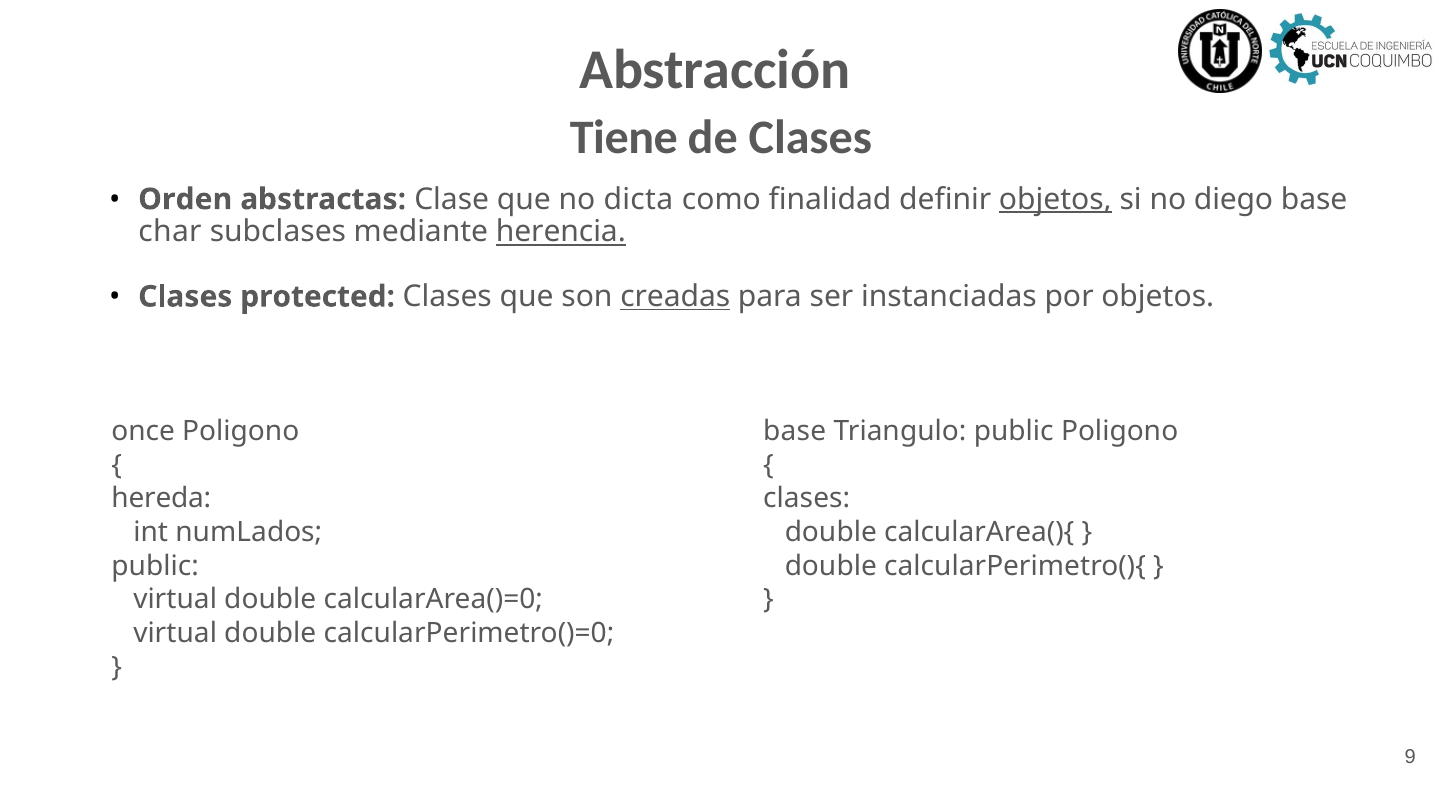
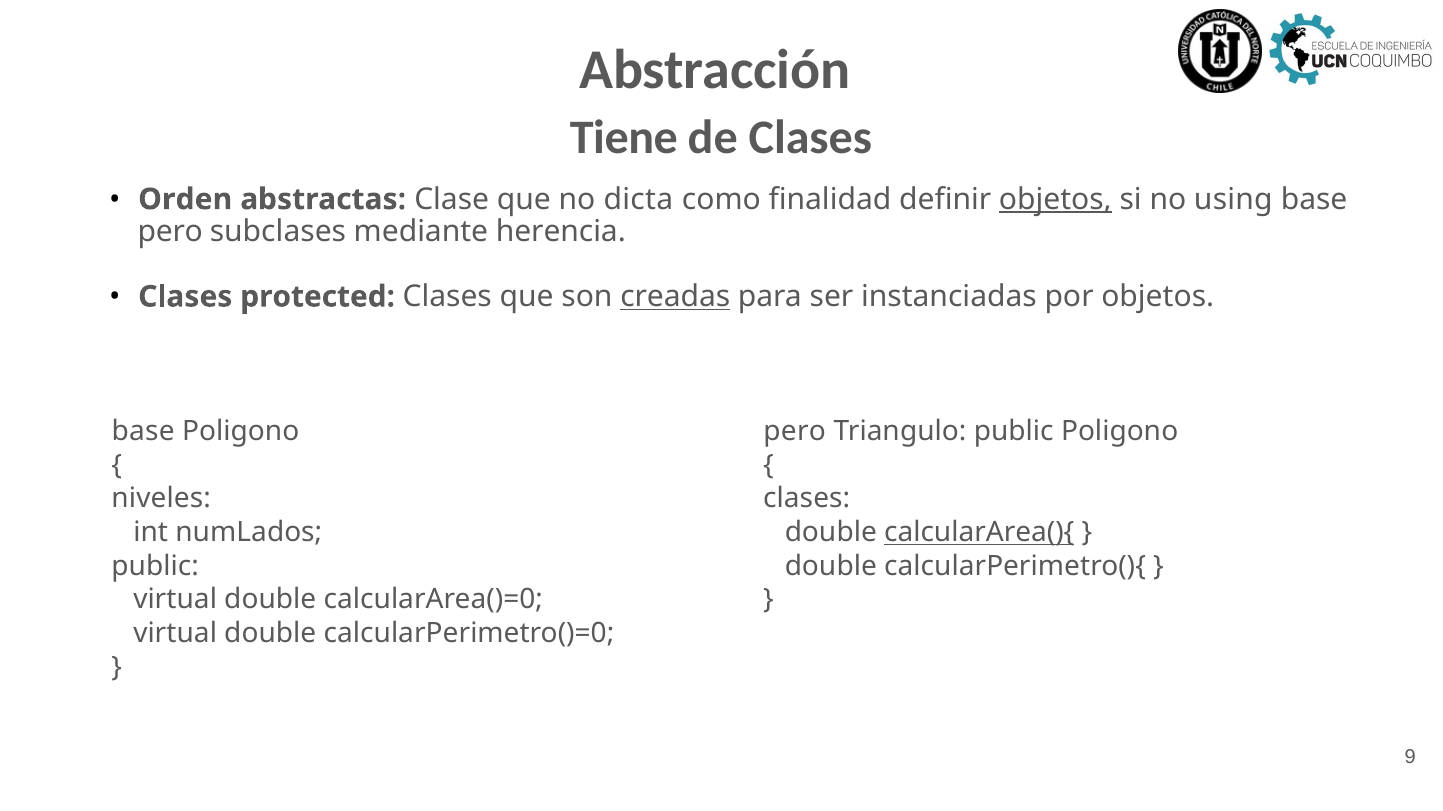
diego: diego -> using
char at (170, 232): char -> pero
herencia underline: present -> none
once at (143, 432): once -> base
base at (795, 432): base -> pero
hereda: hereda -> niveles
calcularArea(){ underline: none -> present
